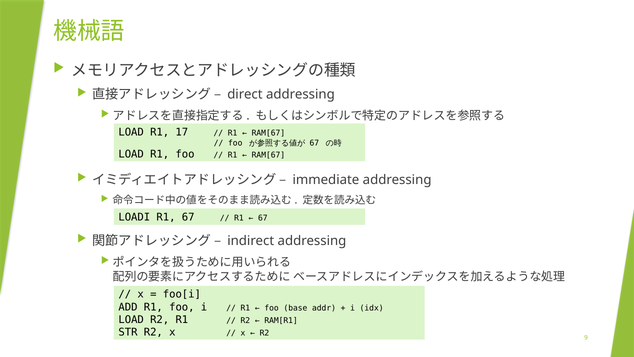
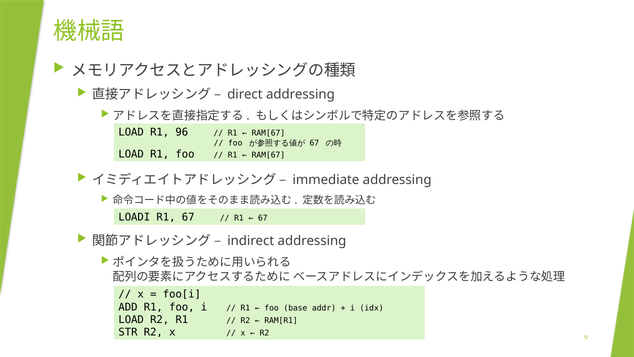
17: 17 -> 96
